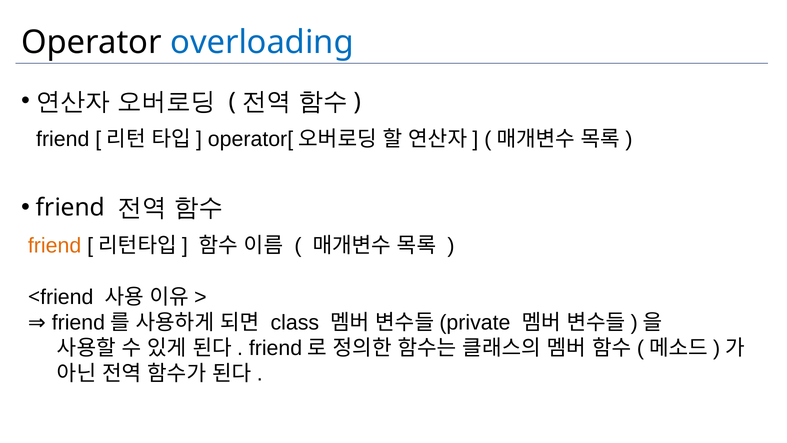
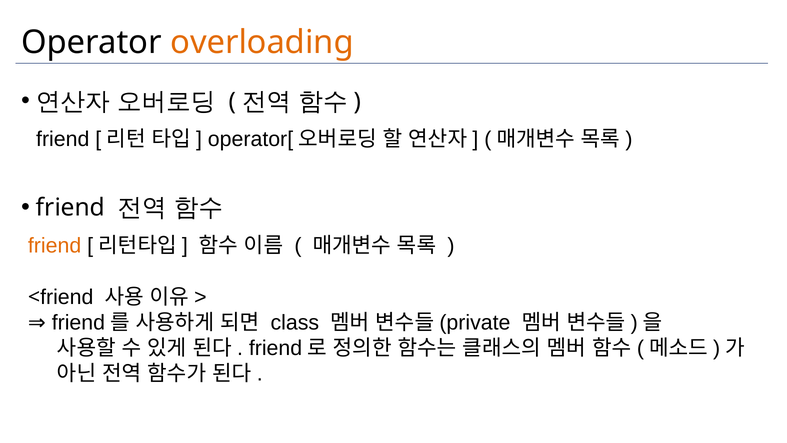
overloading colour: blue -> orange
